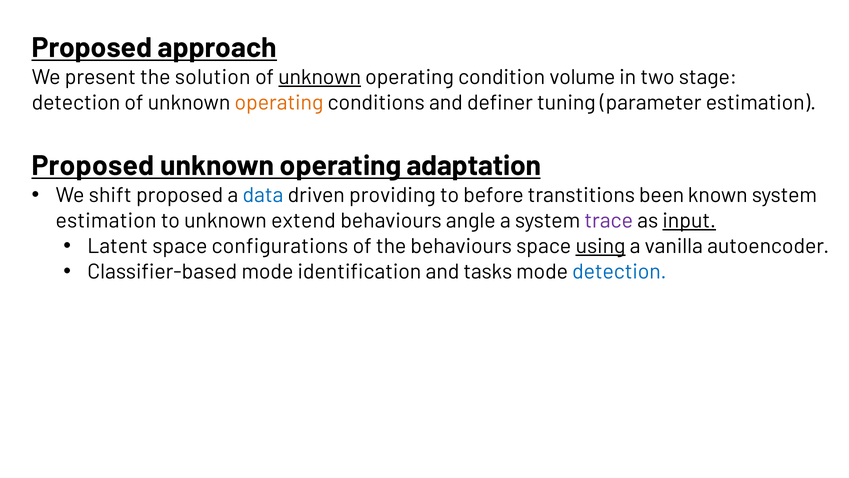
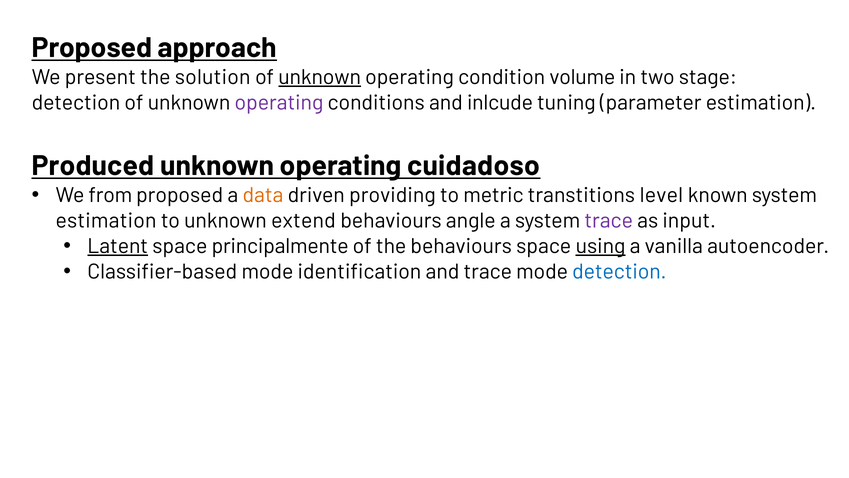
operating at (279, 103) colour: orange -> purple
definer: definer -> inlcude
Proposed at (93, 166): Proposed -> Produced
adaptation: adaptation -> cuidadoso
shift: shift -> from
data colour: blue -> orange
before: before -> metric
been: been -> level
input underline: present -> none
Latent underline: none -> present
configurations: configurations -> principalmente
and tasks: tasks -> trace
